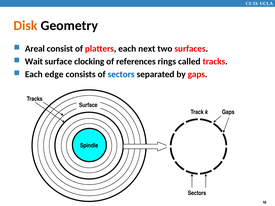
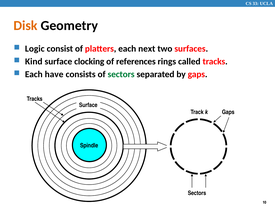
Areal: Areal -> Logic
Wait: Wait -> Kind
edge: edge -> have
sectors at (121, 74) colour: blue -> green
